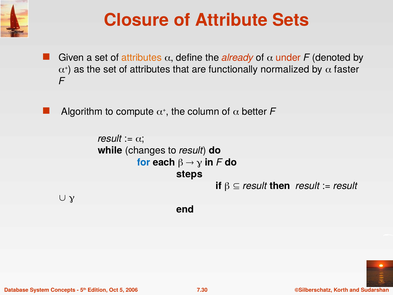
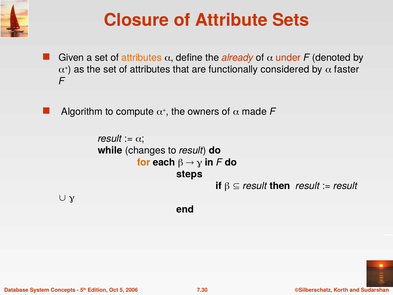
normalized: normalized -> considered
column: column -> owners
better: better -> made
for colour: blue -> orange
